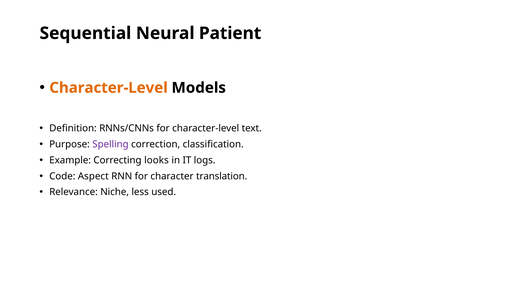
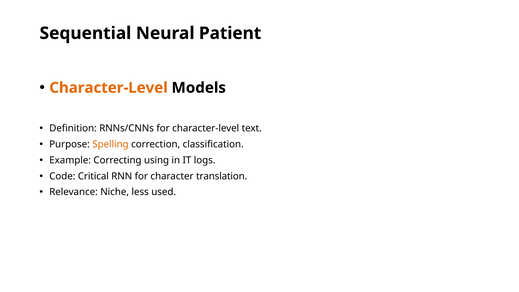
Spelling colour: purple -> orange
looks: looks -> using
Aspect: Aspect -> Critical
